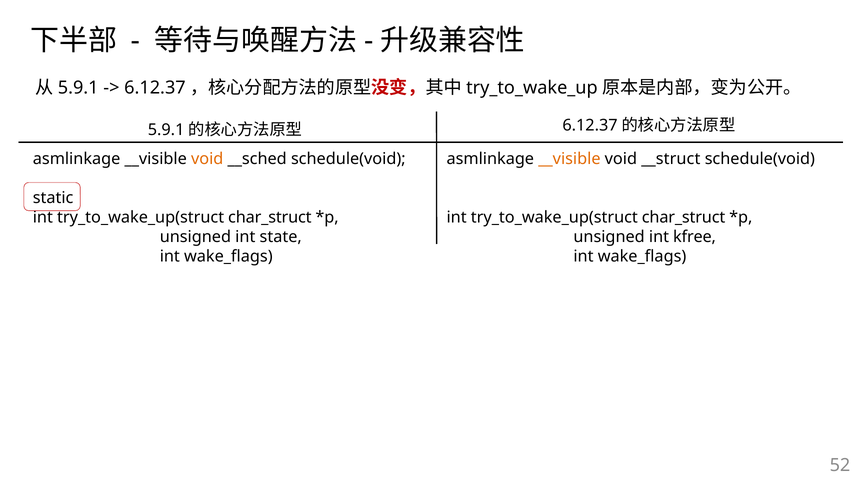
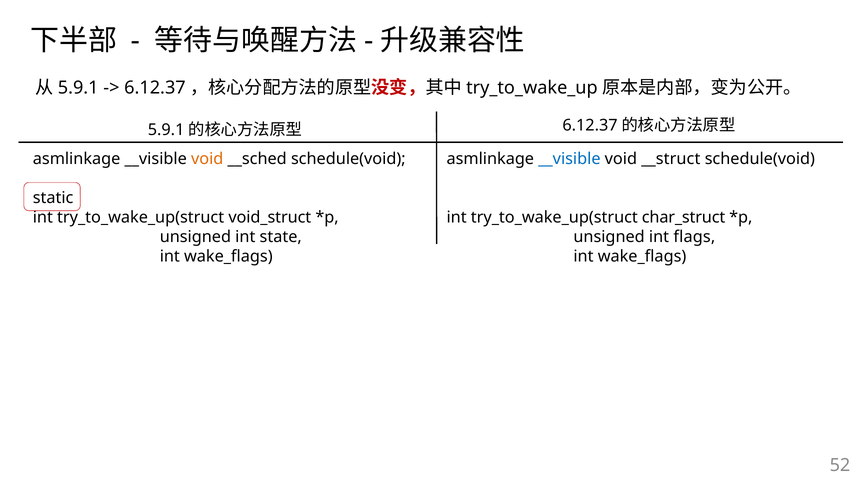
__visible at (569, 159) colour: orange -> blue
char_struct at (270, 218): char_struct -> void_struct
kfree: kfree -> flags
